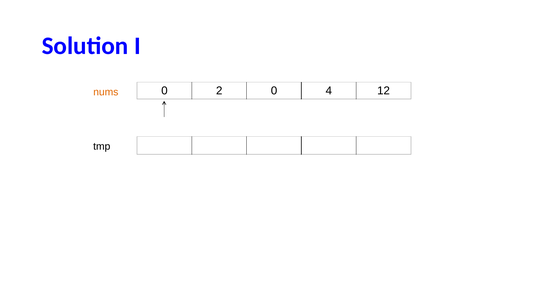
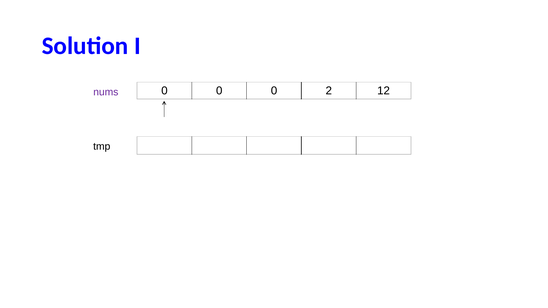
2 at (219, 91): 2 -> 0
4: 4 -> 2
nums colour: orange -> purple
